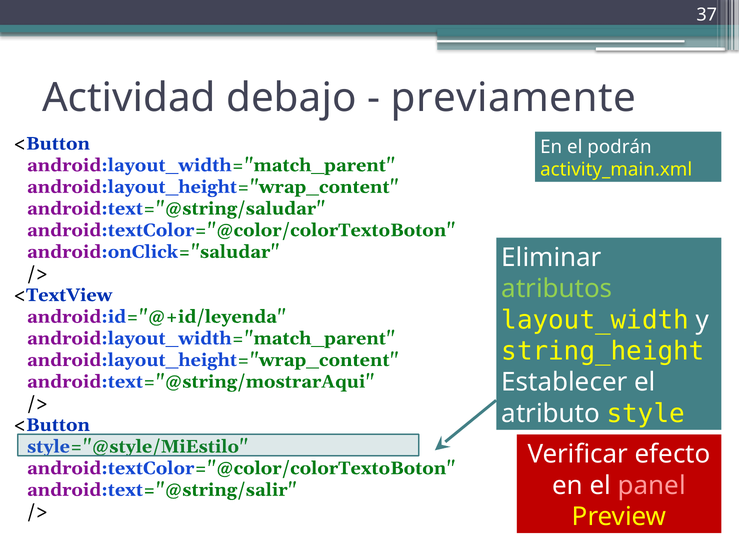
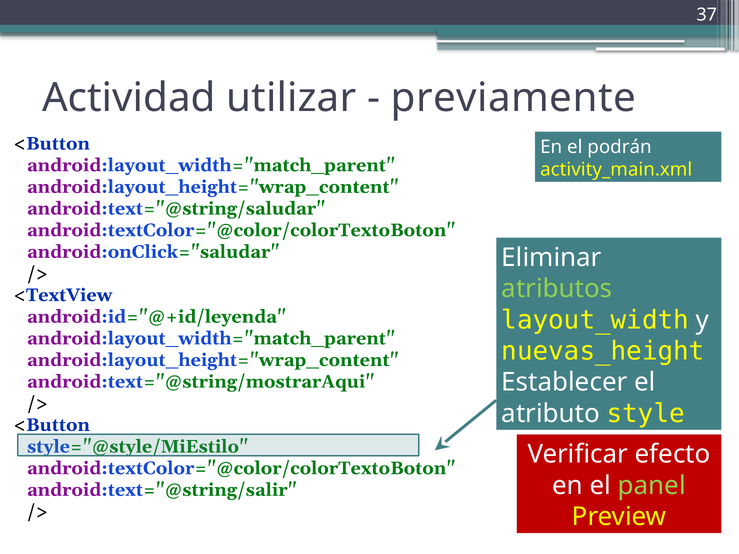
debajo: debajo -> utilizar
string_height: string_height -> nuevas_height
panel colour: pink -> light green
